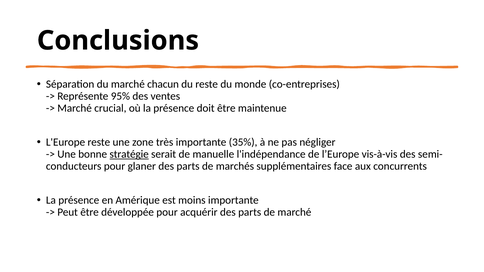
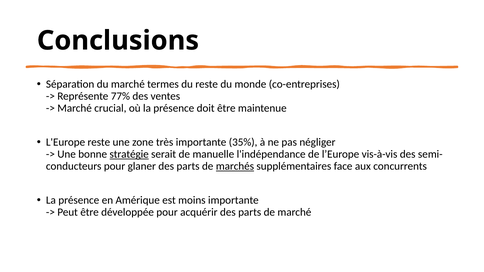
chacun: chacun -> termes
95%: 95% -> 77%
marchés underline: none -> present
